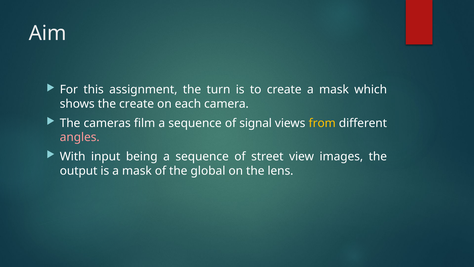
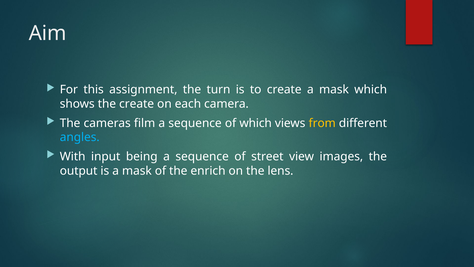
of signal: signal -> which
angles colour: pink -> light blue
global: global -> enrich
